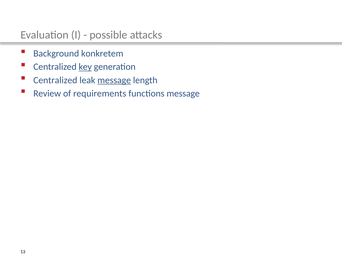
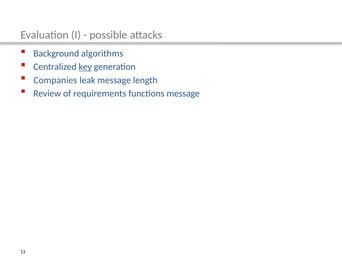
konkretem: konkretem -> algorithms
Centralized at (55, 80): Centralized -> Companies
message at (114, 80) underline: present -> none
